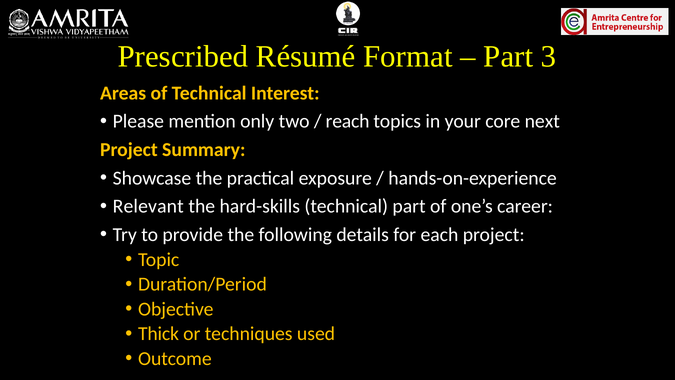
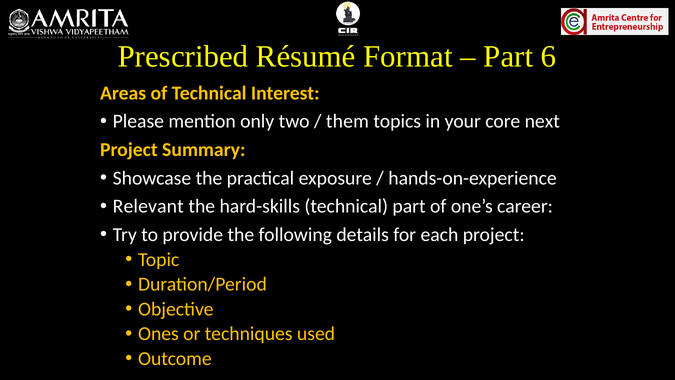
3: 3 -> 6
reach: reach -> them
Thick: Thick -> Ones
